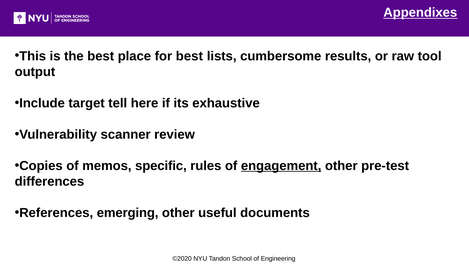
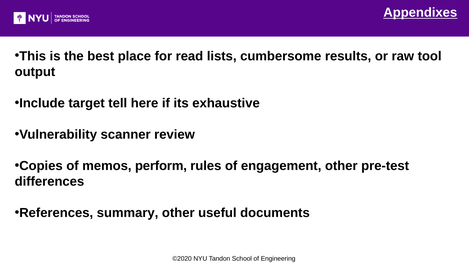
for best: best -> read
specific: specific -> perform
engagement underline: present -> none
emerging: emerging -> summary
